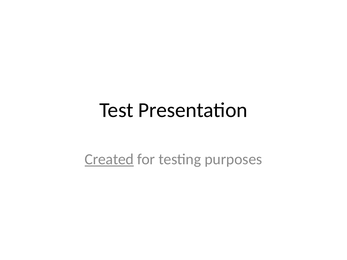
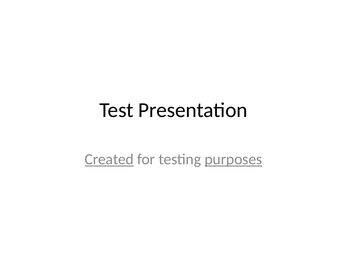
purposes underline: none -> present
